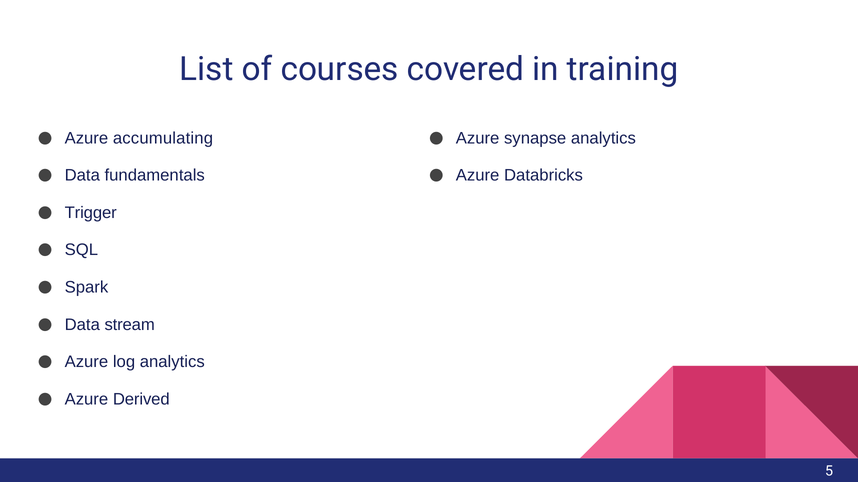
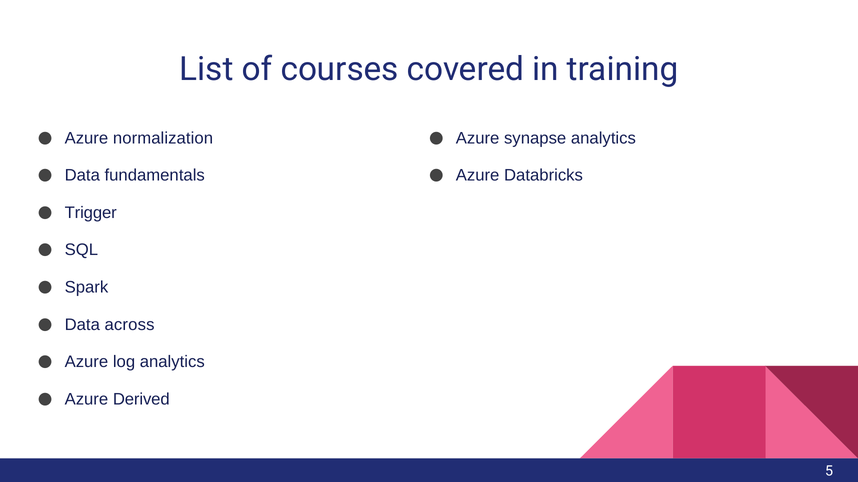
accumulating: accumulating -> normalization
stream: stream -> across
